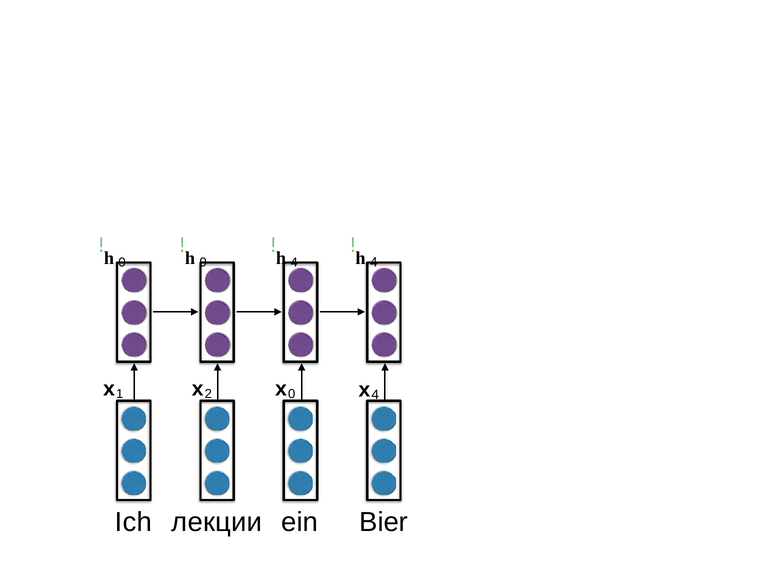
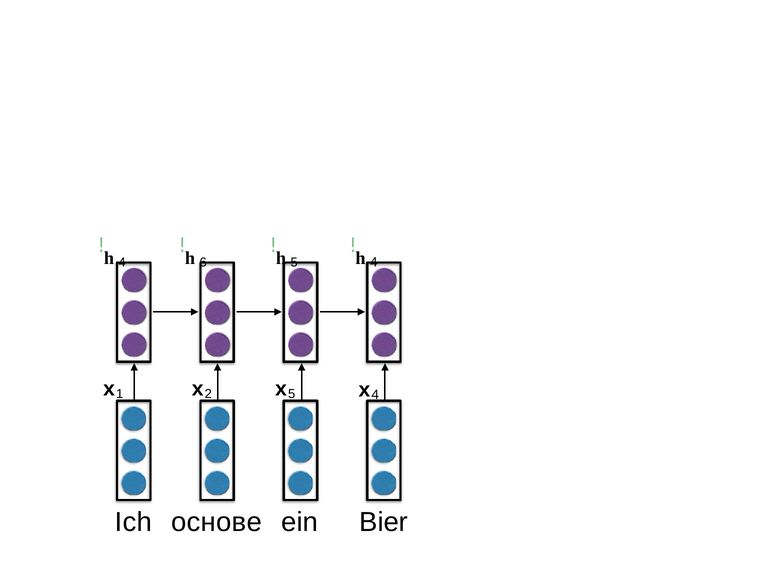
0 at (122, 263): 0 -> 4
9: 9 -> 6
4 at (294, 263): 4 -> 5
0 at (292, 394): 0 -> 5
лекции: лекции -> основе
